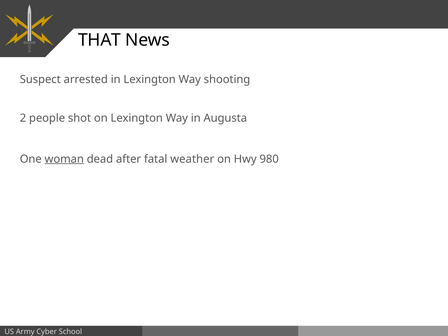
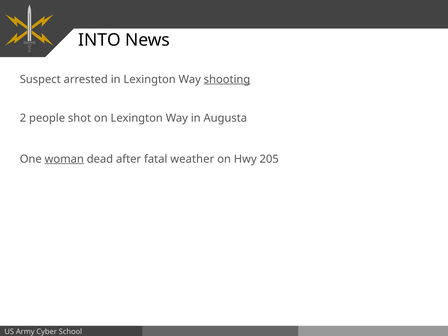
THAT: THAT -> INTO
shooting underline: none -> present
980: 980 -> 205
